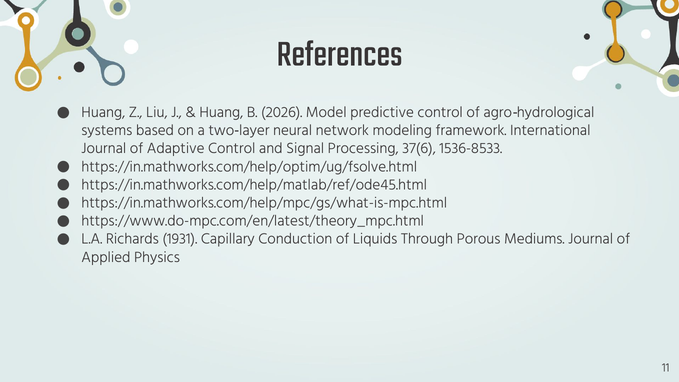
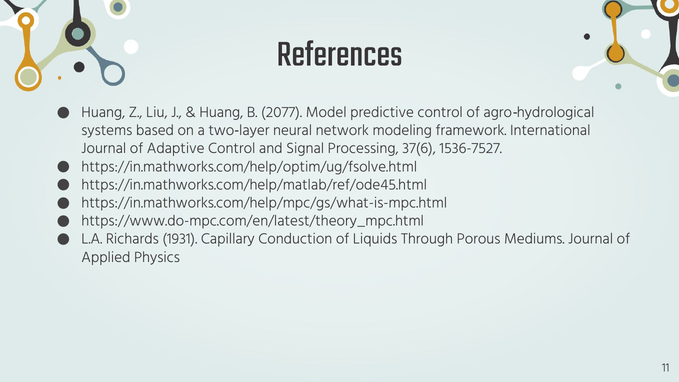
2026: 2026 -> 2077
1536-8533: 1536-8533 -> 1536-7527
